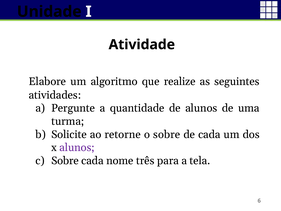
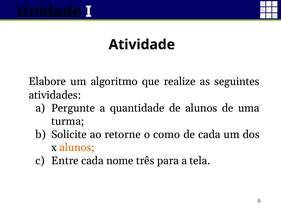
o sobre: sobre -> como
alunos at (77, 147) colour: purple -> orange
Sobre at (65, 161): Sobre -> Entre
